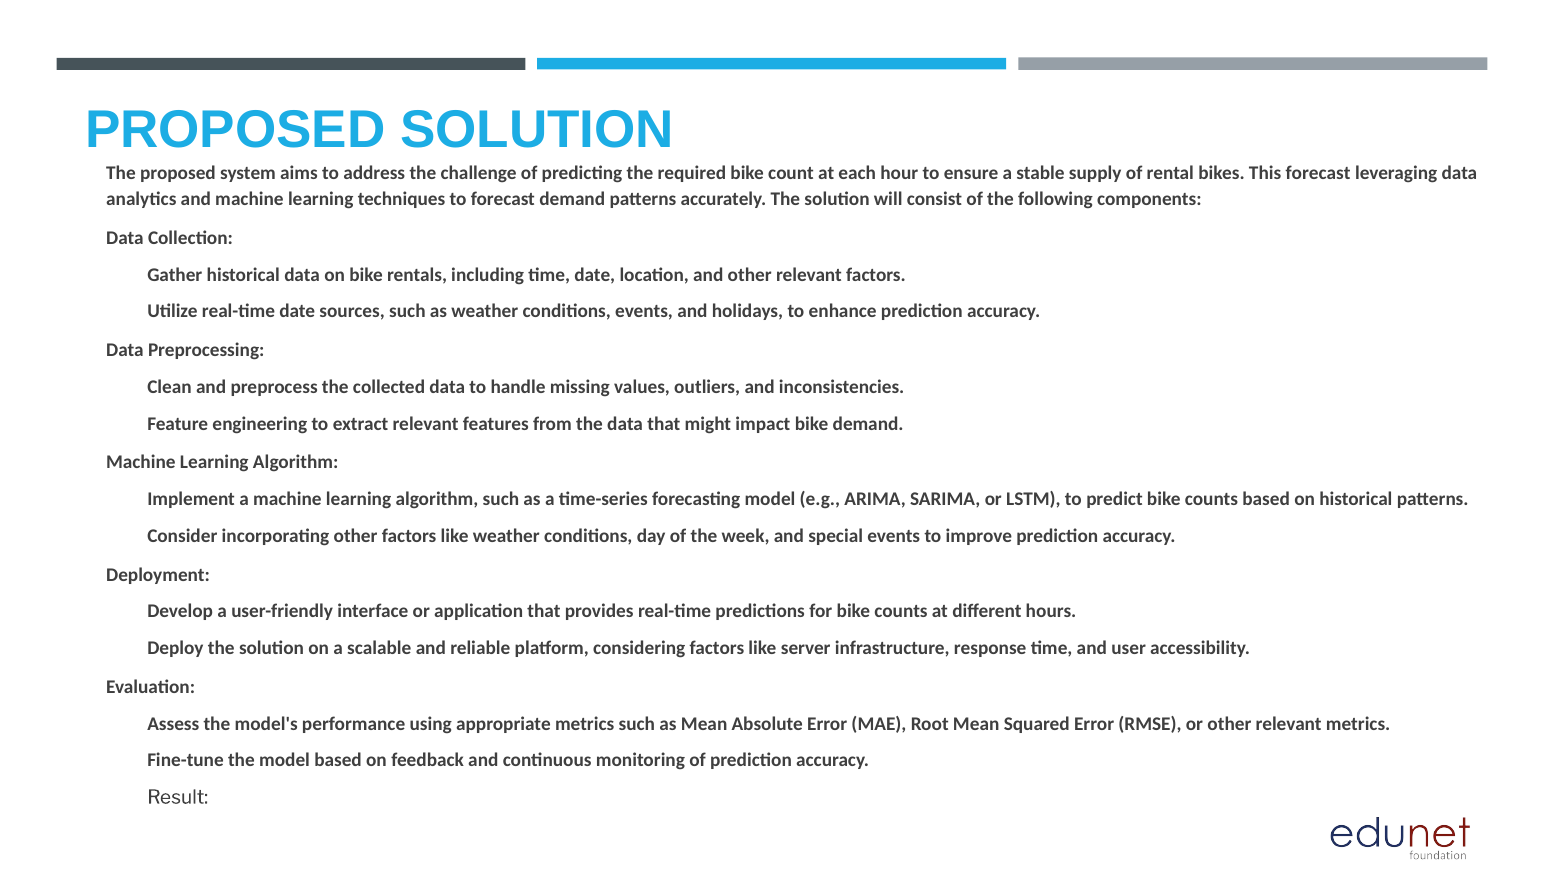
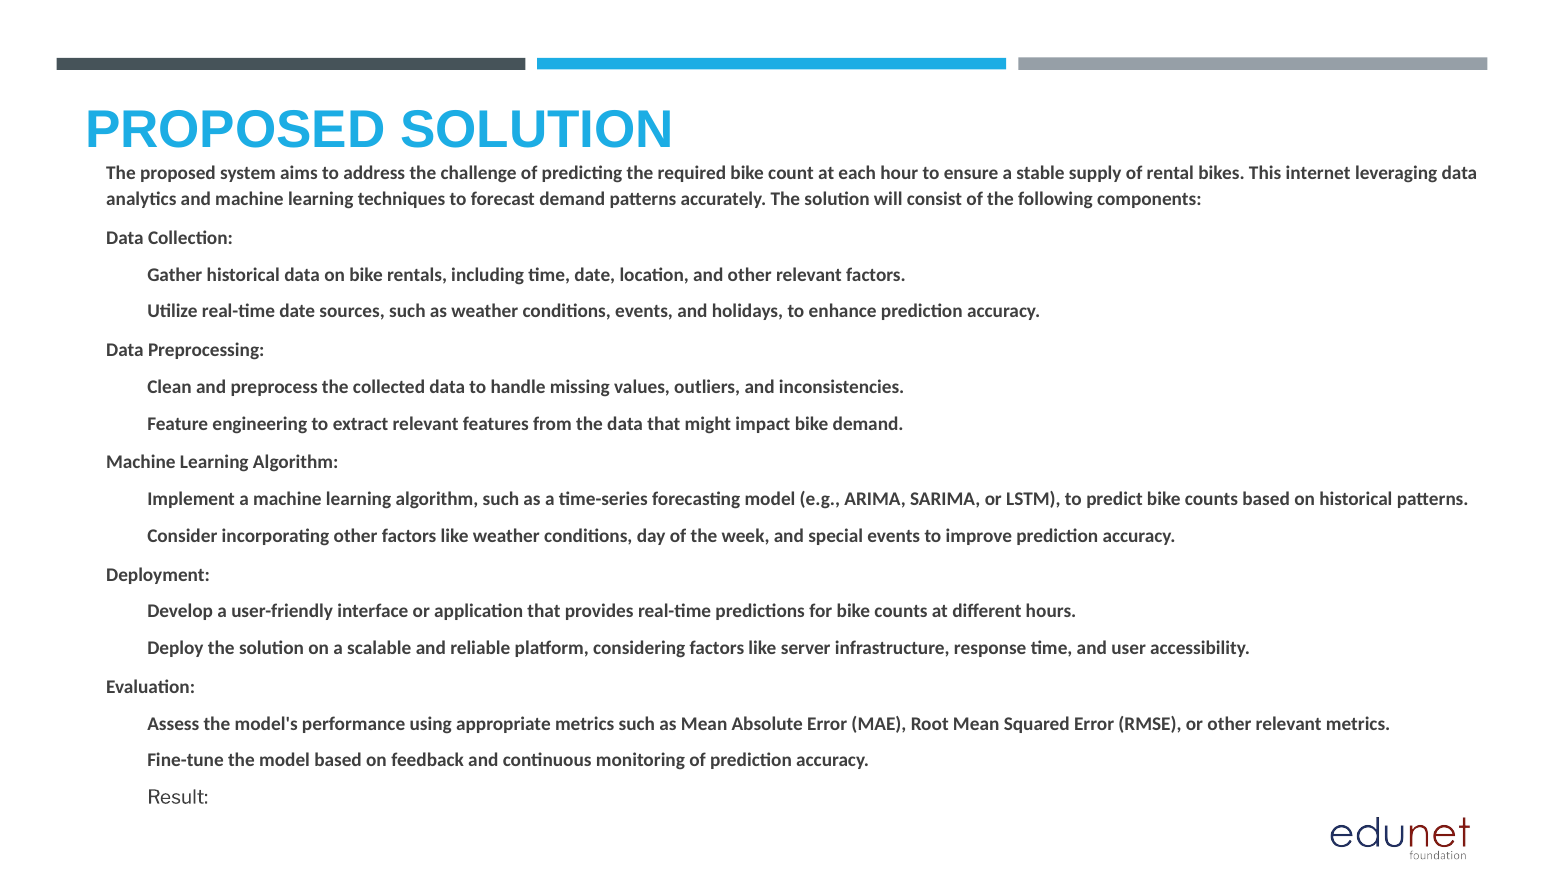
This forecast: forecast -> internet
